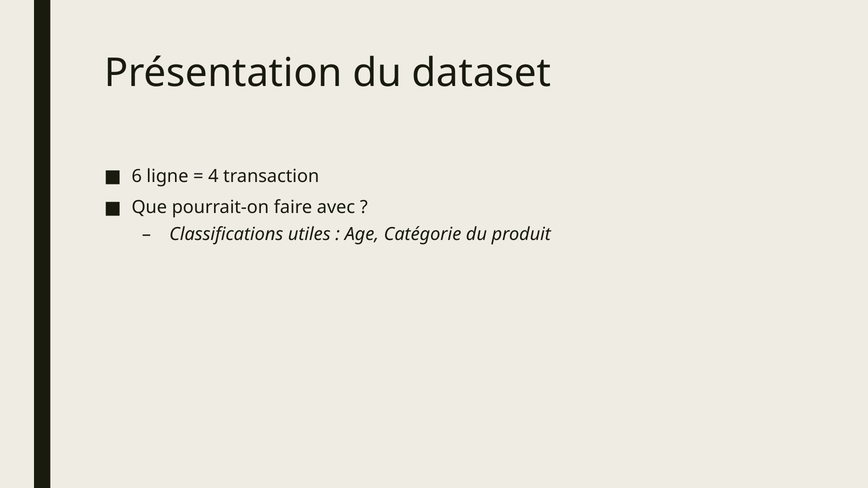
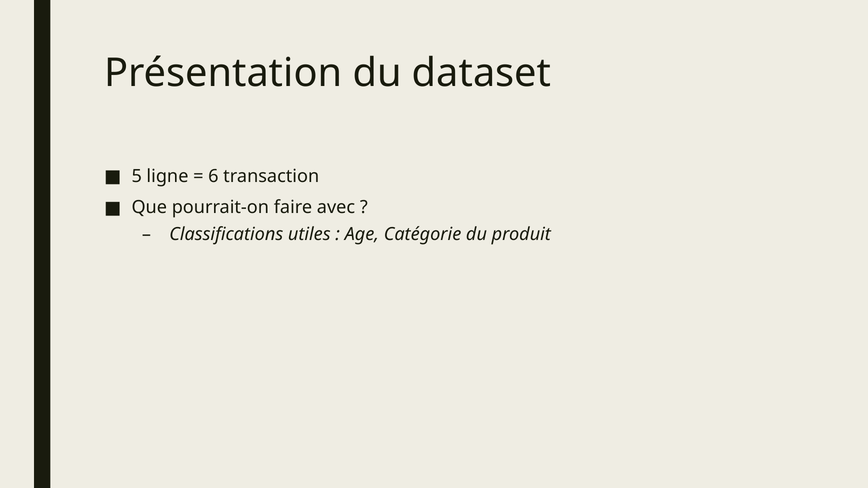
6: 6 -> 5
4: 4 -> 6
